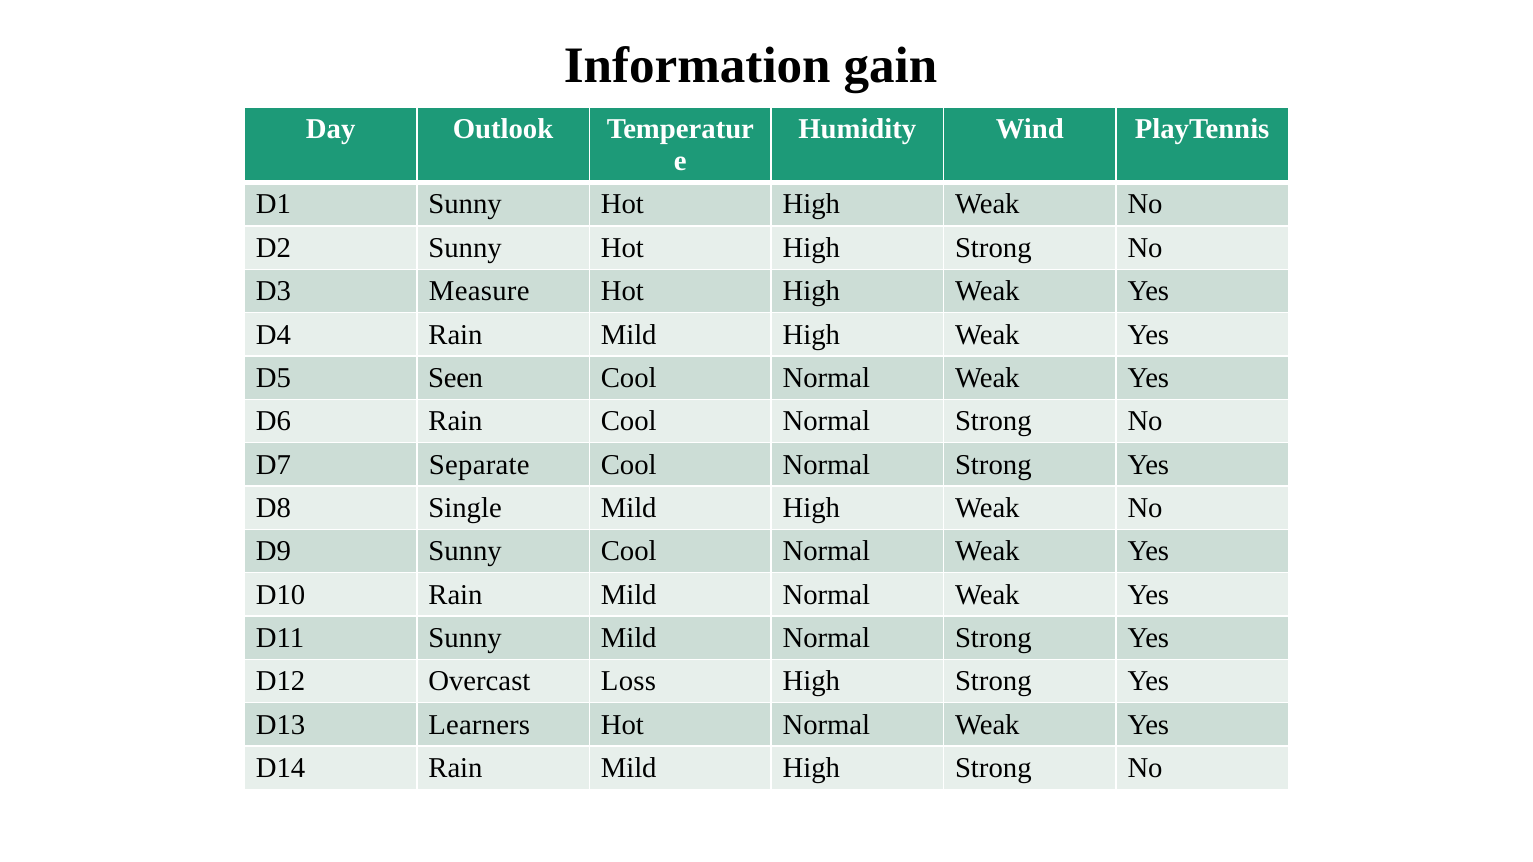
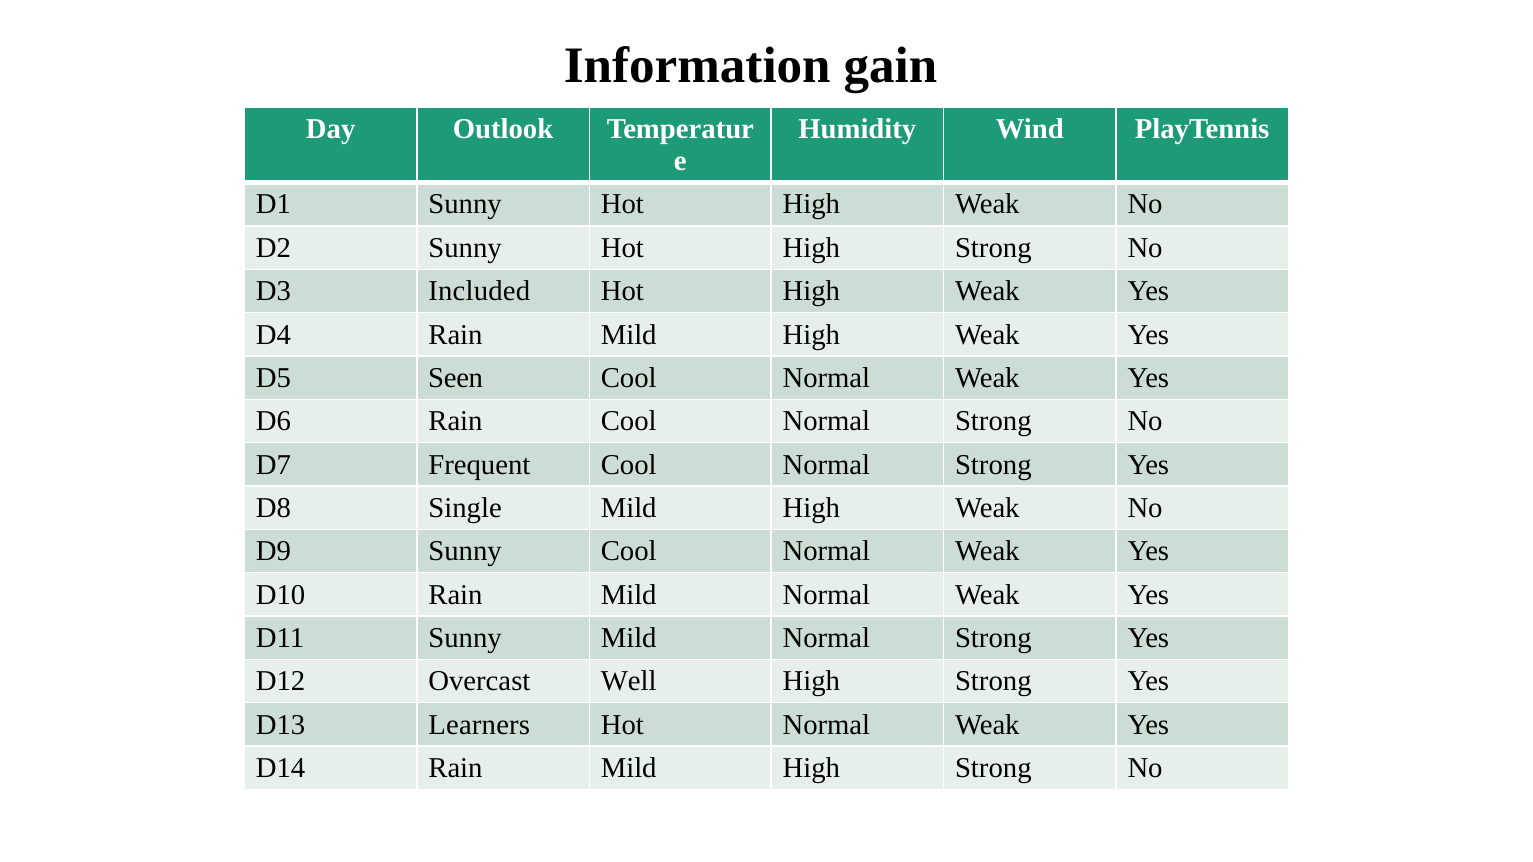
Measure: Measure -> Included
Separate: Separate -> Frequent
Loss: Loss -> Well
